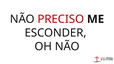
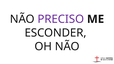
PRECISO colour: red -> purple
